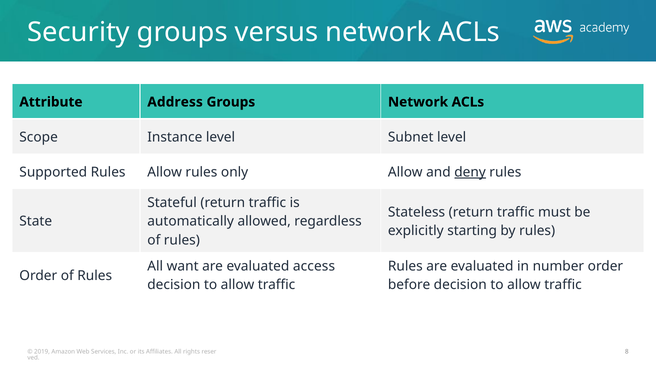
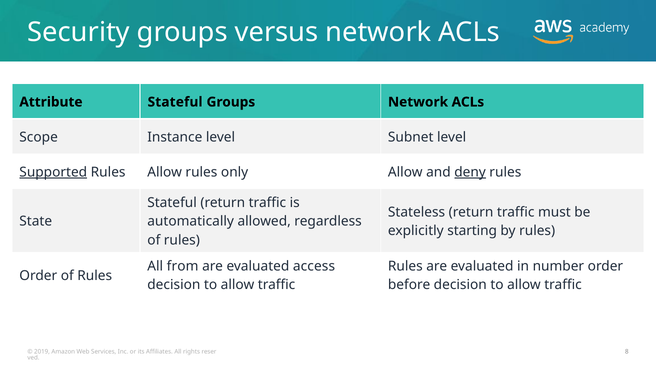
Attribute Address: Address -> Stateful
Supported underline: none -> present
want: want -> from
